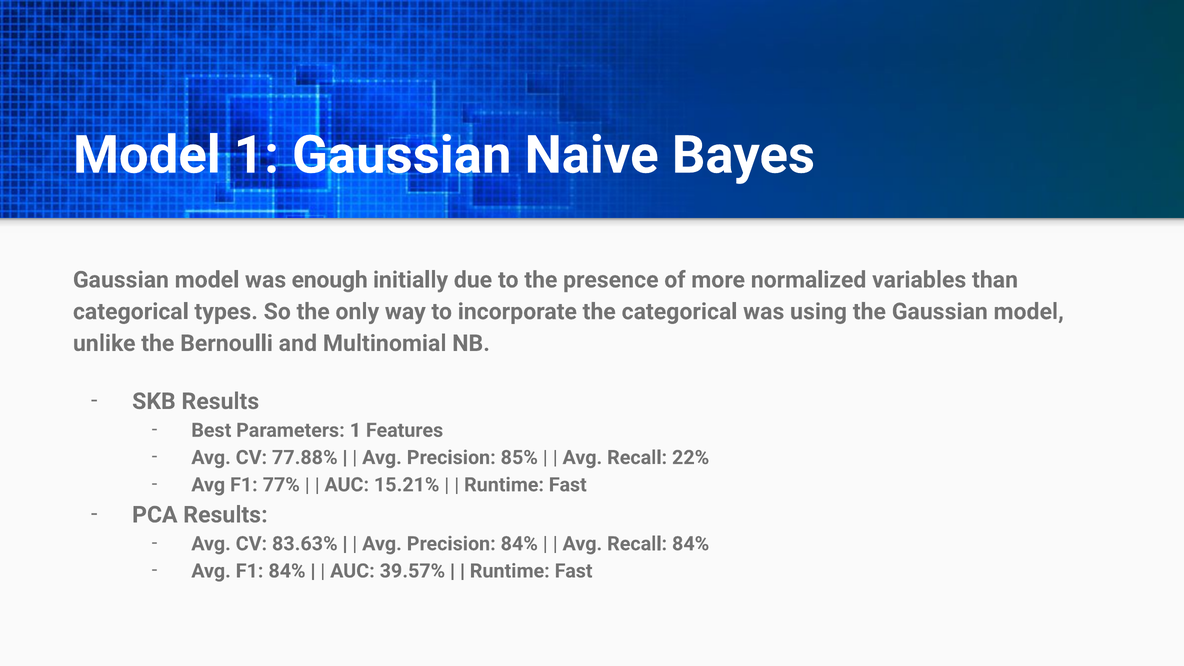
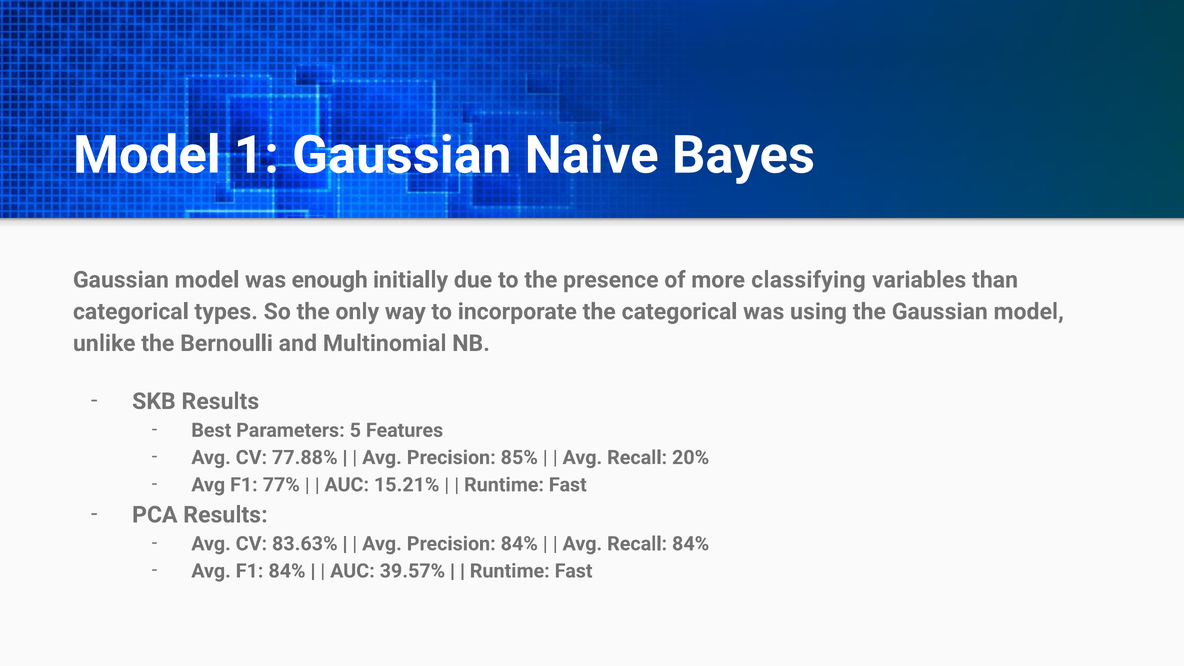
normalized: normalized -> classifying
Parameters 1: 1 -> 5
22%: 22% -> 20%
